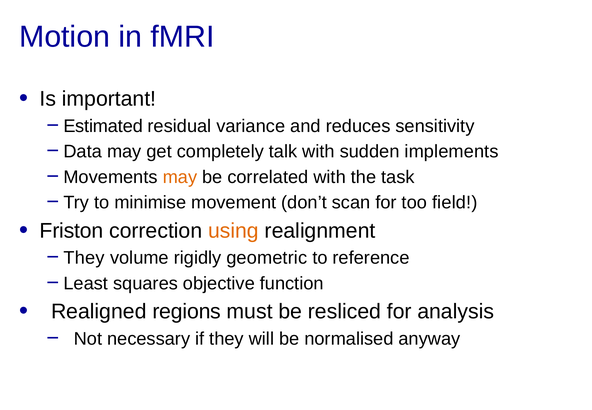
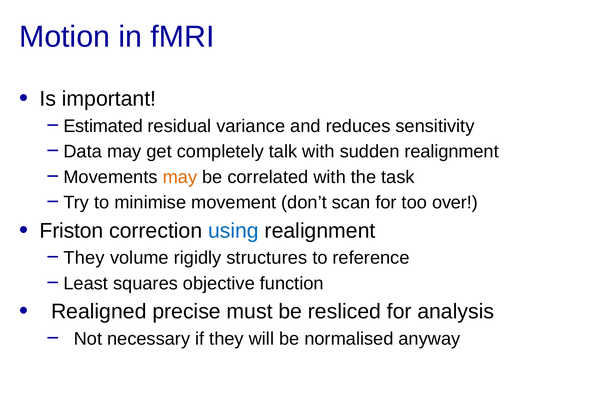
sudden implements: implements -> realignment
field: field -> over
using colour: orange -> blue
geometric: geometric -> structures
regions: regions -> precise
